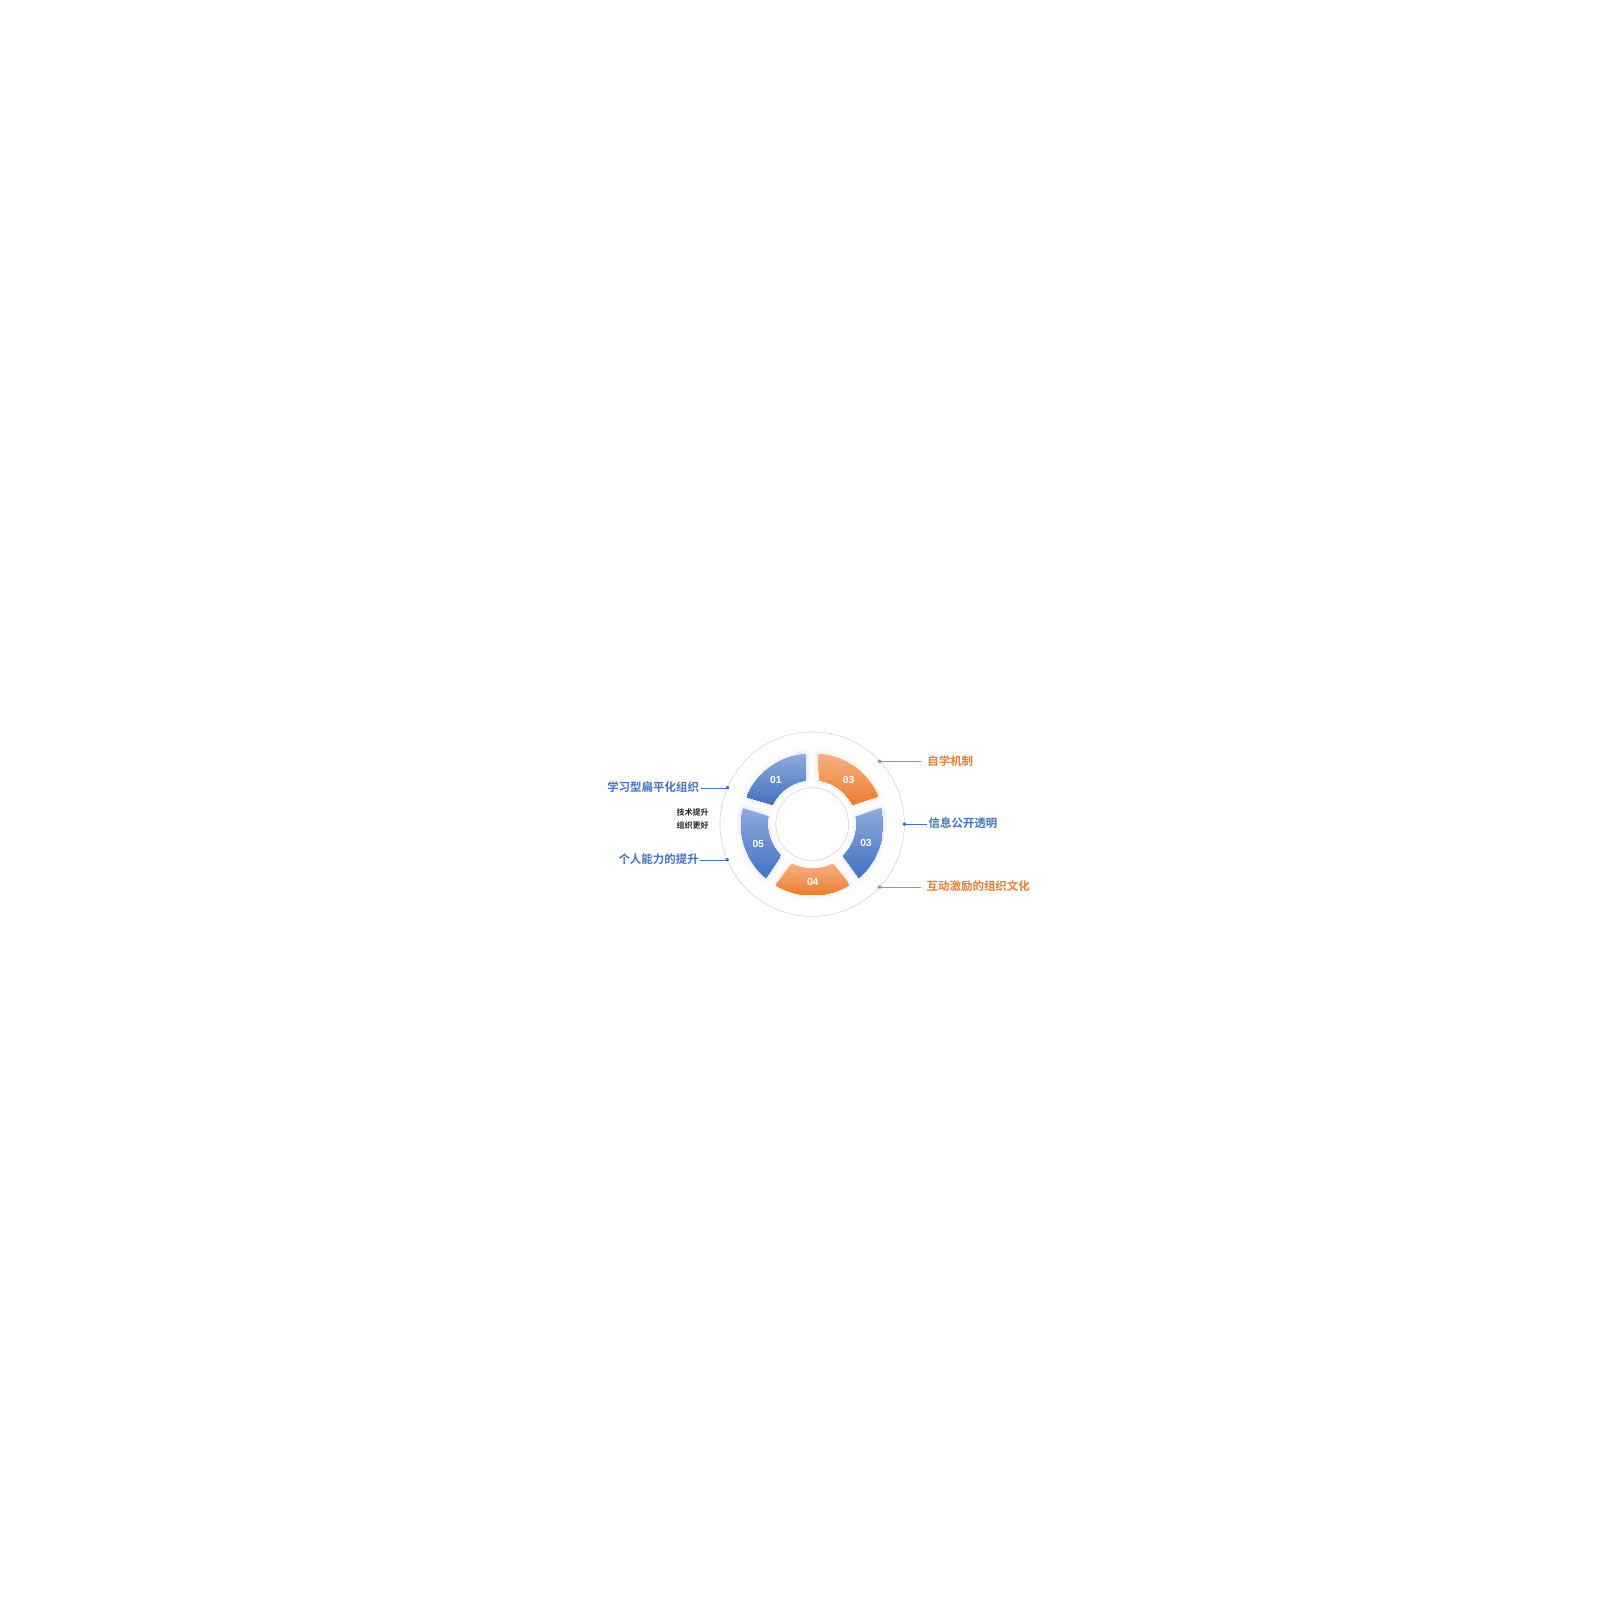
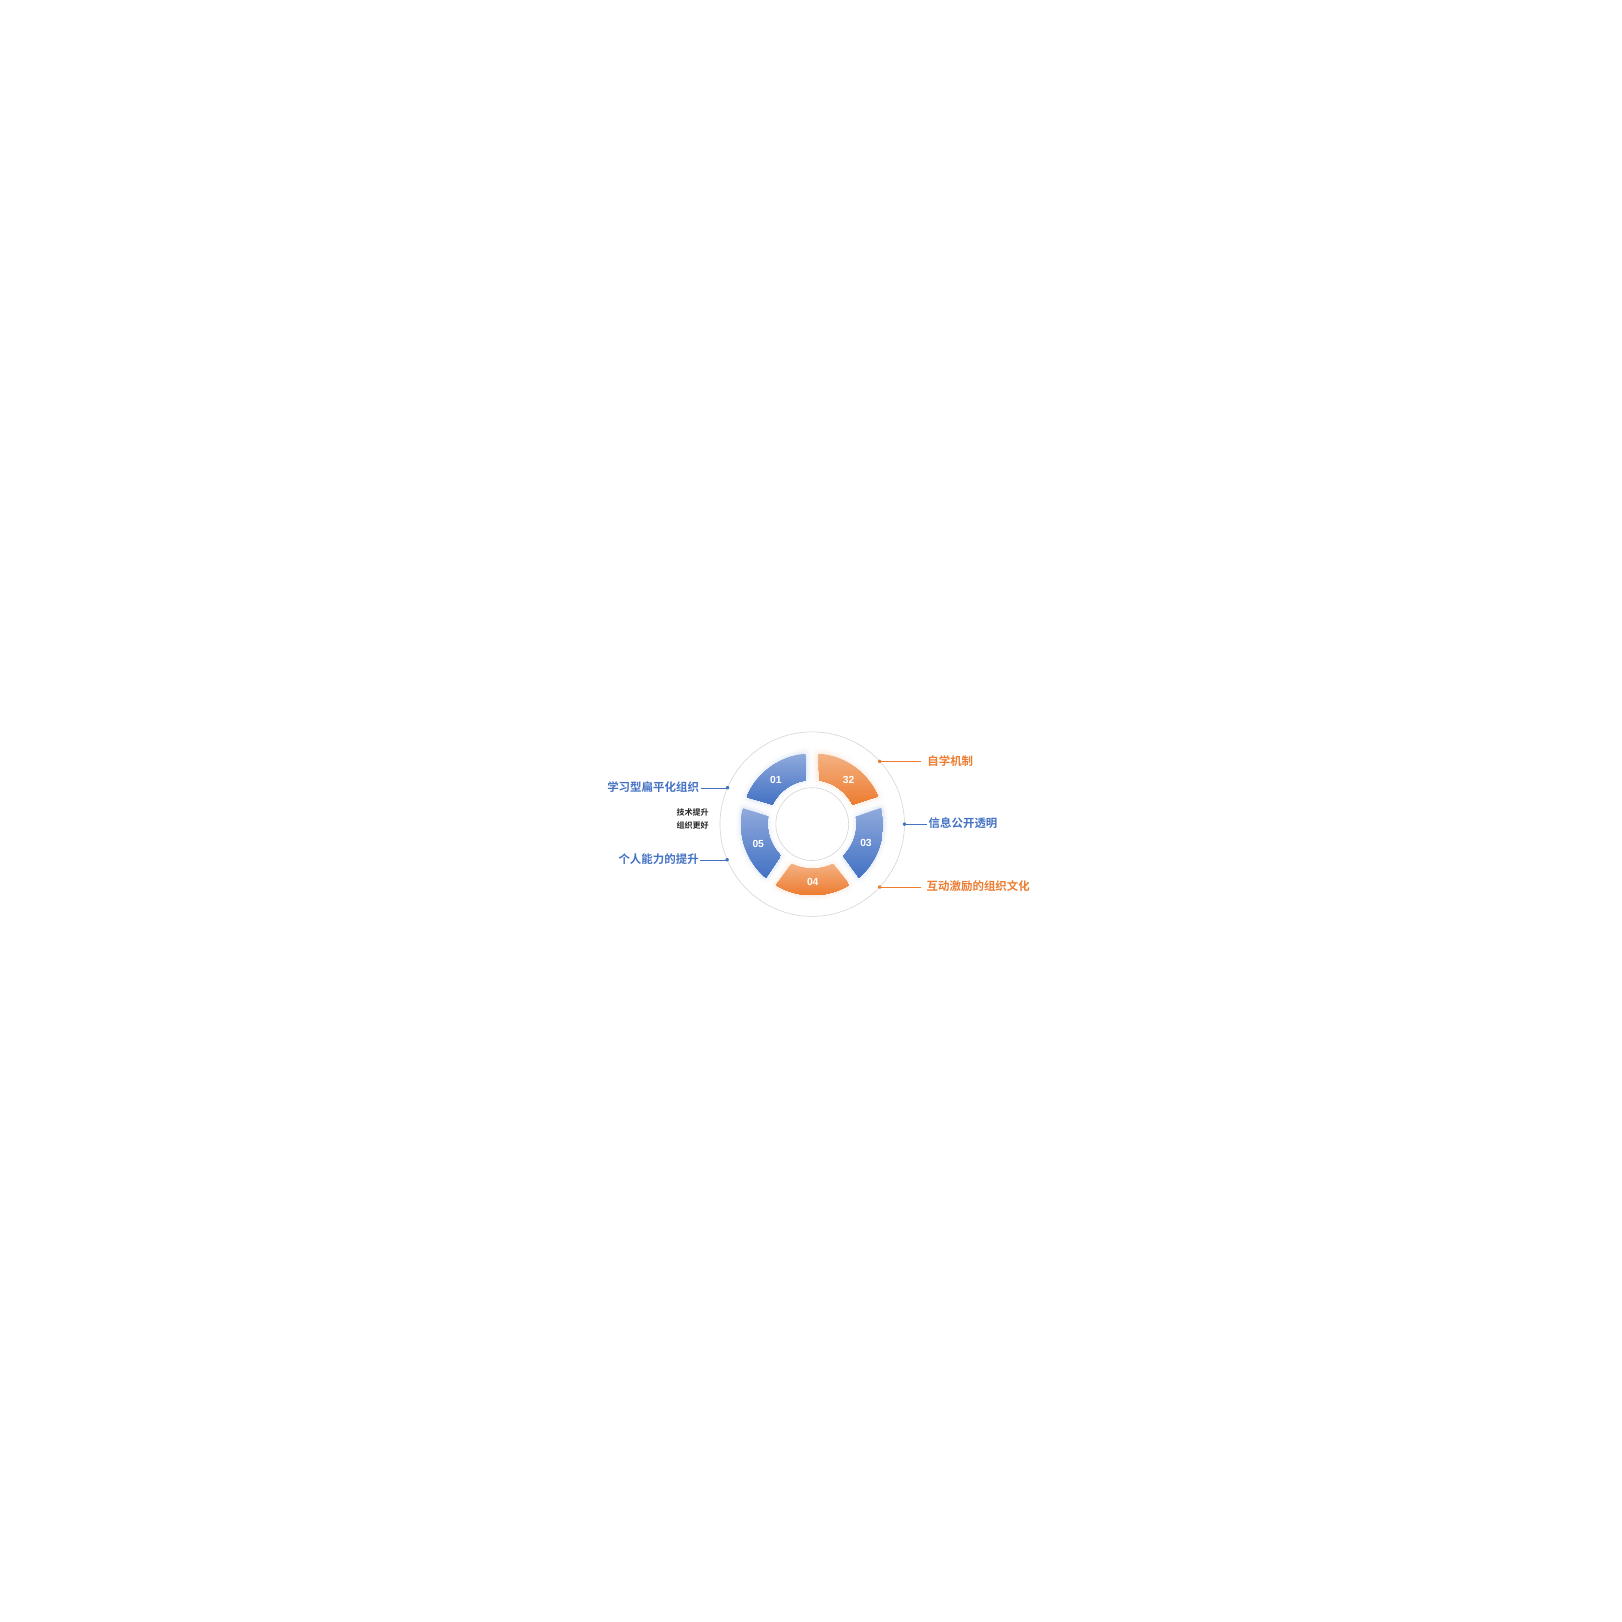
01 03: 03 -> 32
